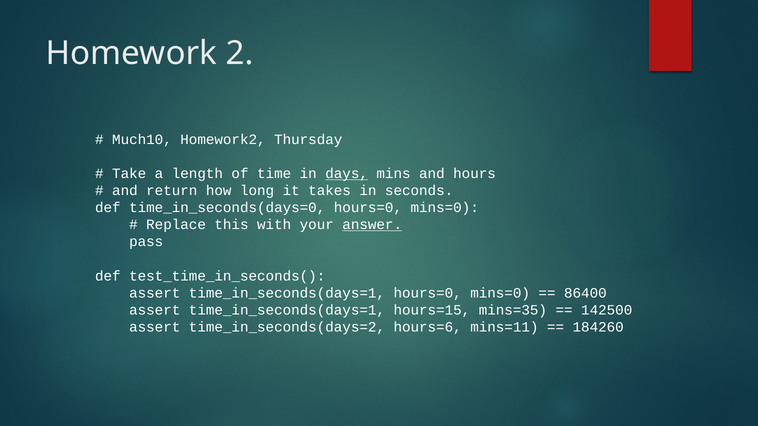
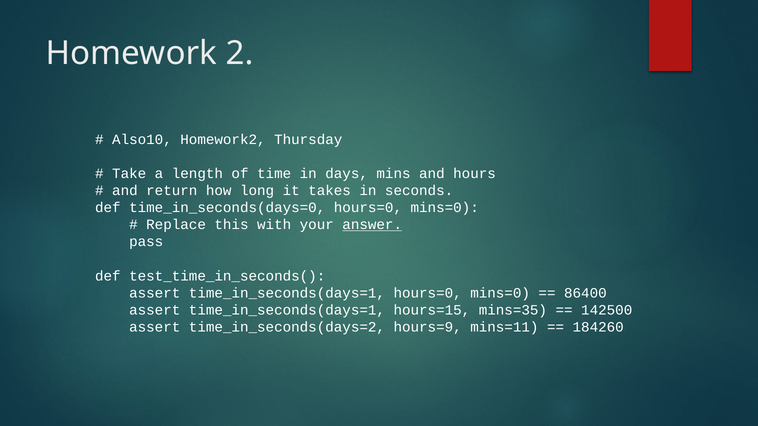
Much10: Much10 -> Also10
days underline: present -> none
hours=6: hours=6 -> hours=9
